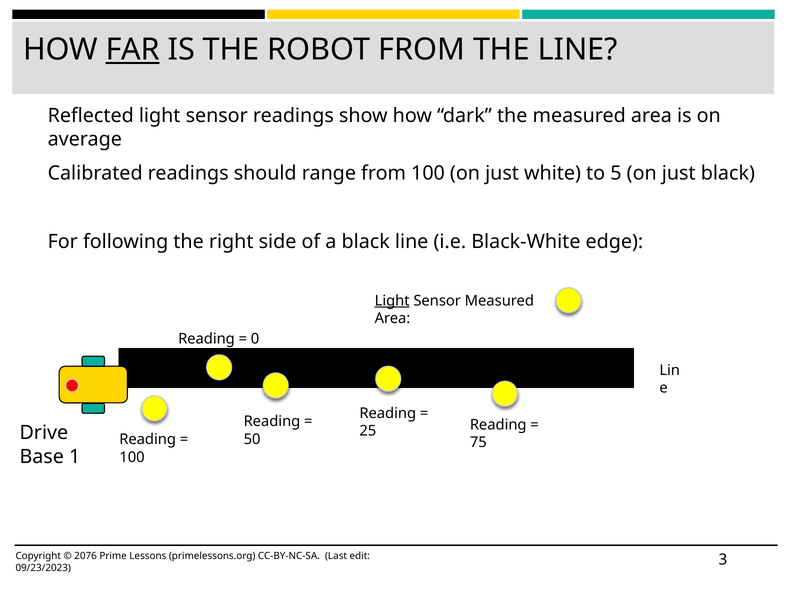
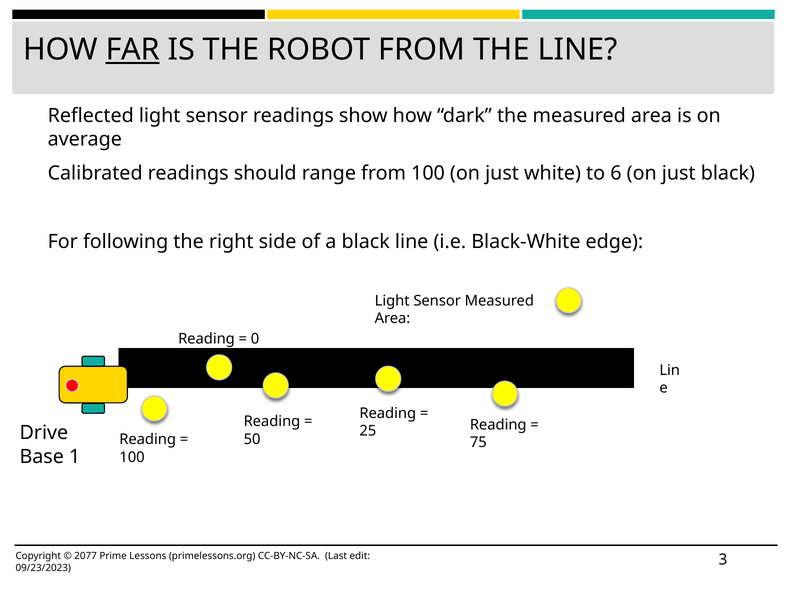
5: 5 -> 6
Light at (392, 301) underline: present -> none
2076: 2076 -> 2077
